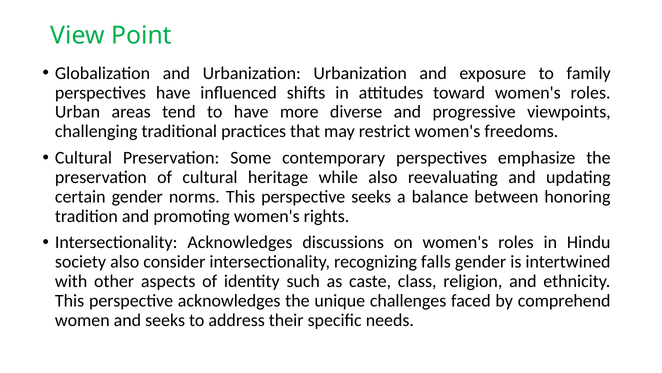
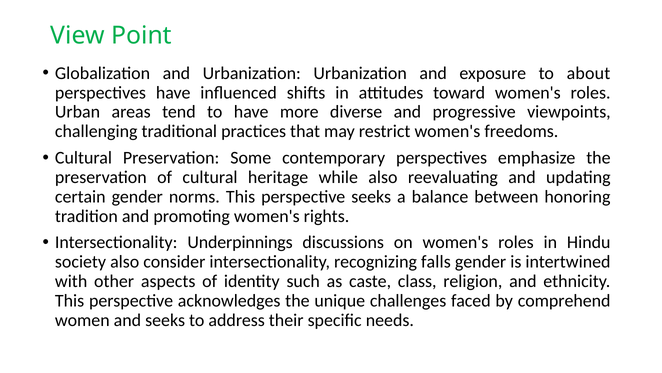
family: family -> about
Intersectionality Acknowledges: Acknowledges -> Underpinnings
